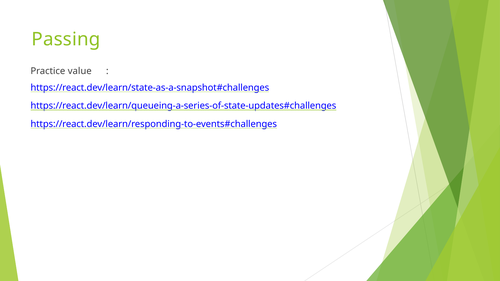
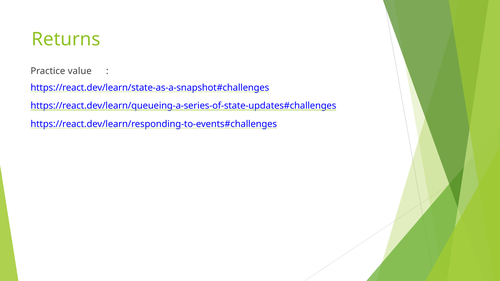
Passing: Passing -> Returns
